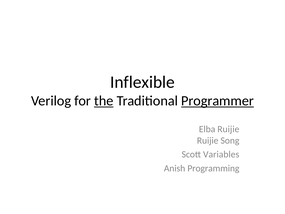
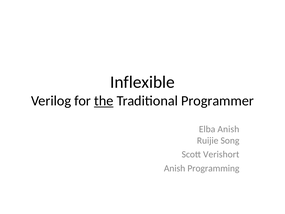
Programmer underline: present -> none
Elba Ruijie: Ruijie -> Anish
Variables: Variables -> Verishort
